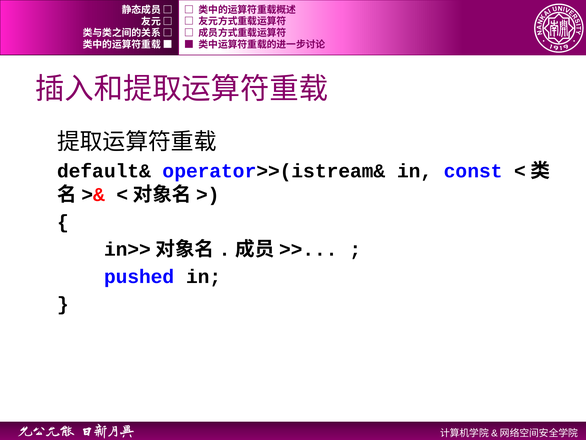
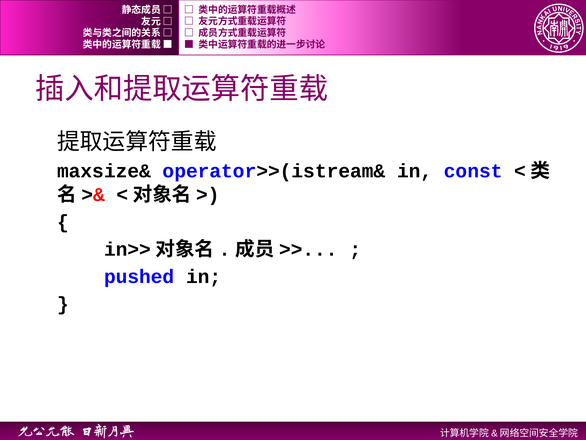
default&: default& -> maxsize&
